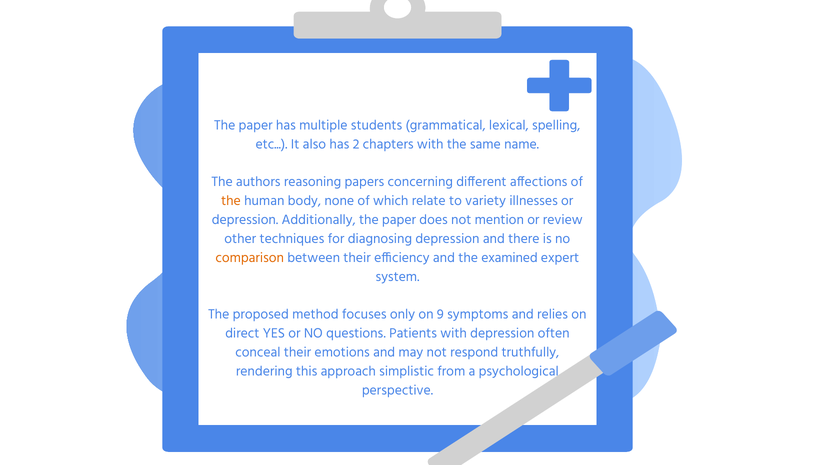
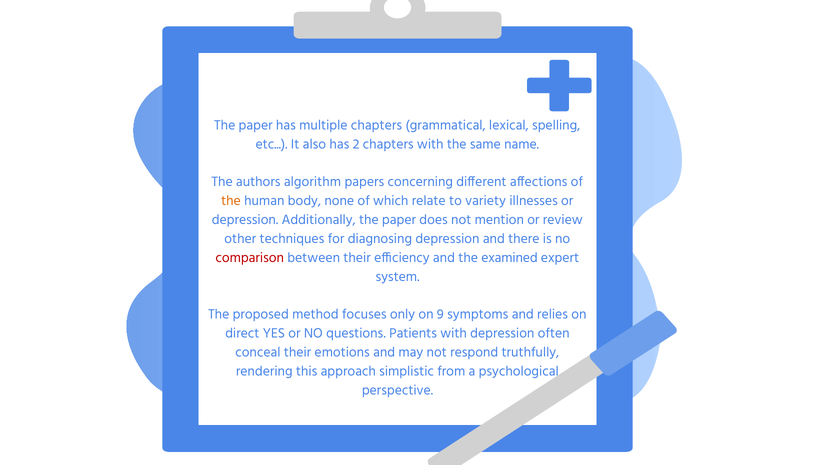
multiple students: students -> chapters
reasoning: reasoning -> algorithm
comparison colour: orange -> red
